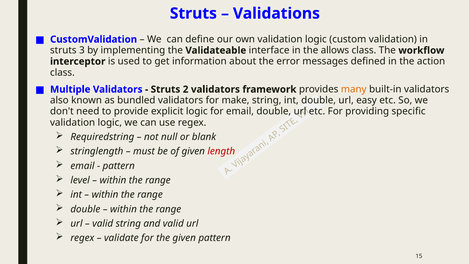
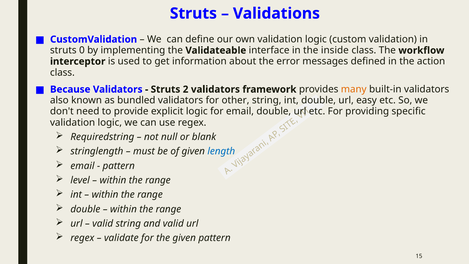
3: 3 -> 0
allows: allows -> inside
Multiple: Multiple -> Because
make: make -> other
length colour: red -> blue
